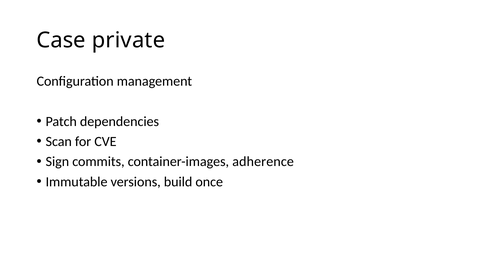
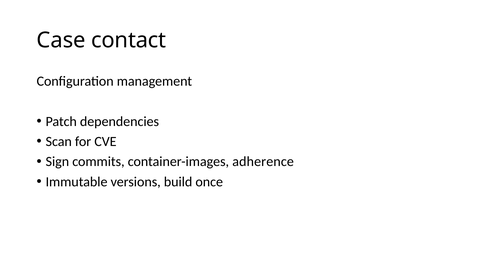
private: private -> contact
